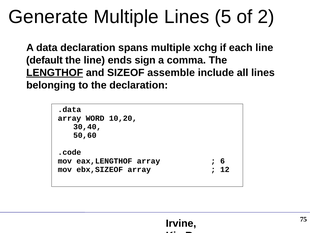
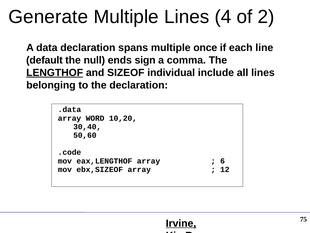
5: 5 -> 4
xchg: xchg -> once
the line: line -> null
assemble: assemble -> individual
Irvine underline: none -> present
